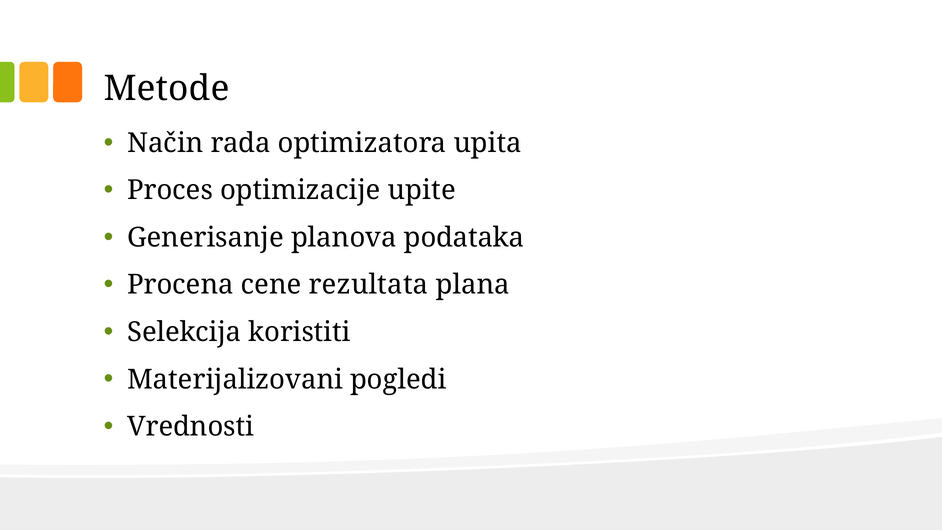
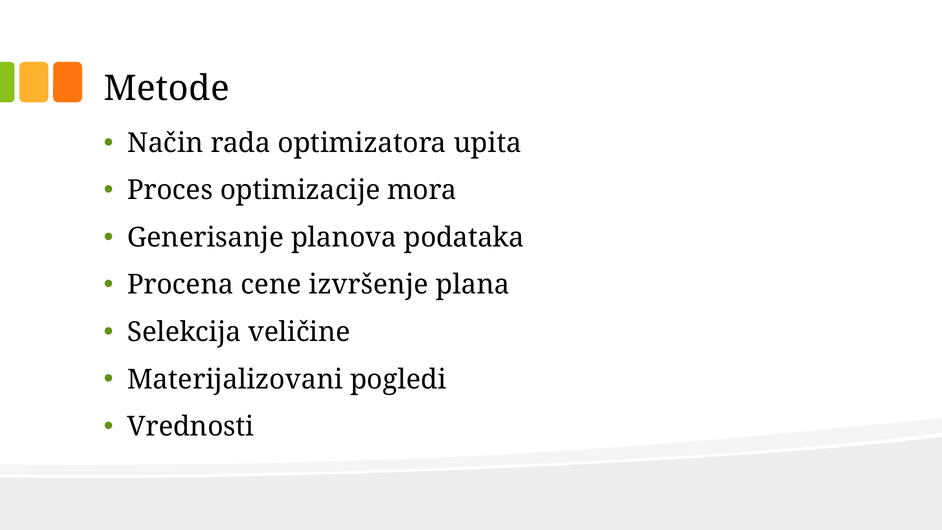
upite: upite -> mora
rezultata: rezultata -> izvršenje
koristiti: koristiti -> veličine
